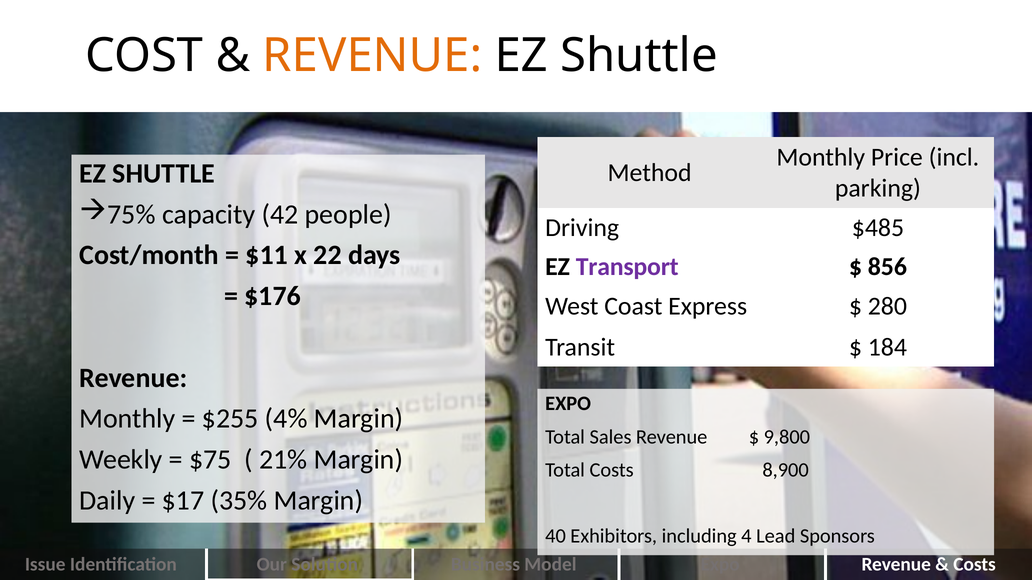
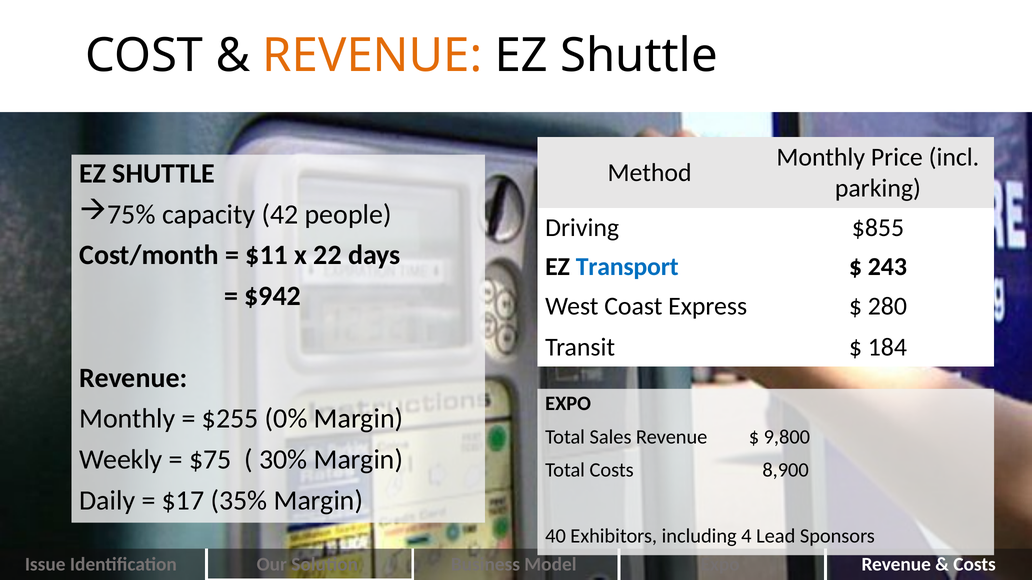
$485: $485 -> $855
Transport colour: purple -> blue
856: 856 -> 243
$176: $176 -> $942
4%: 4% -> 0%
21%: 21% -> 30%
